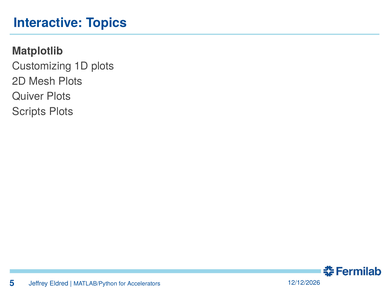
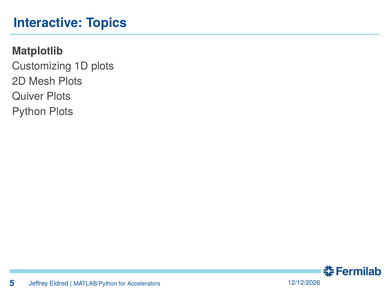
Scripts: Scripts -> Python
